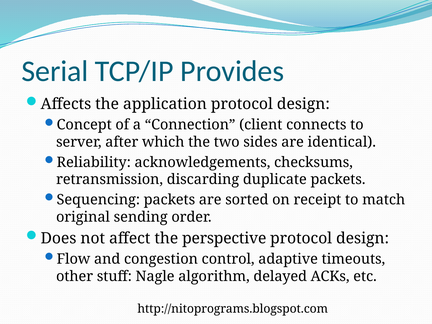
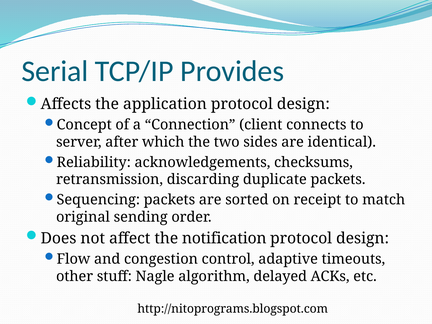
perspective: perspective -> notification
